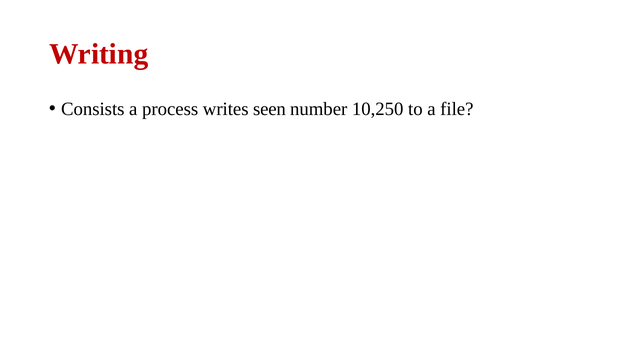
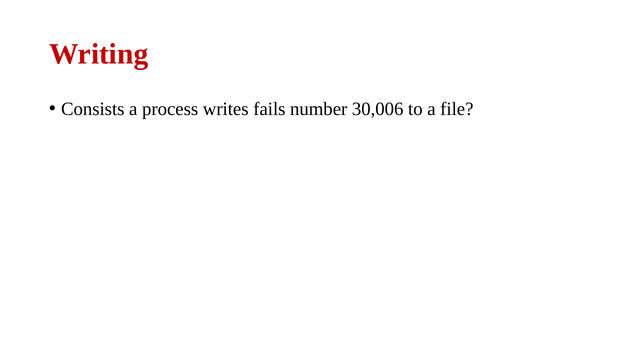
seen: seen -> fails
10,250: 10,250 -> 30,006
